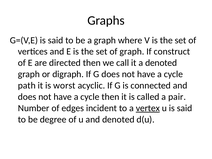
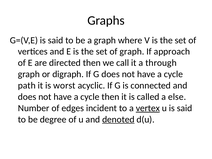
construct: construct -> approach
a denoted: denoted -> through
pair: pair -> else
denoted at (118, 119) underline: none -> present
